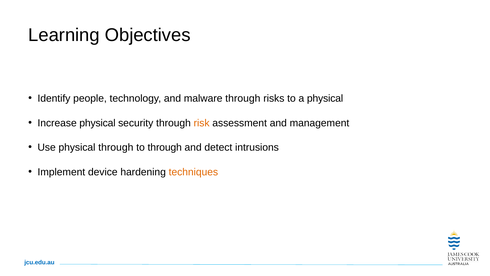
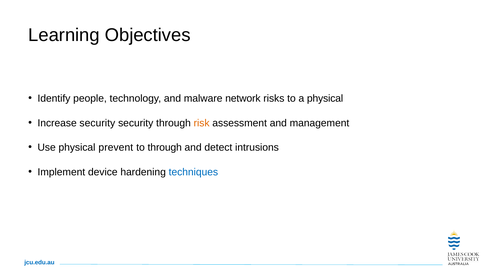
malware through: through -> network
Increase physical: physical -> security
physical through: through -> prevent
techniques colour: orange -> blue
